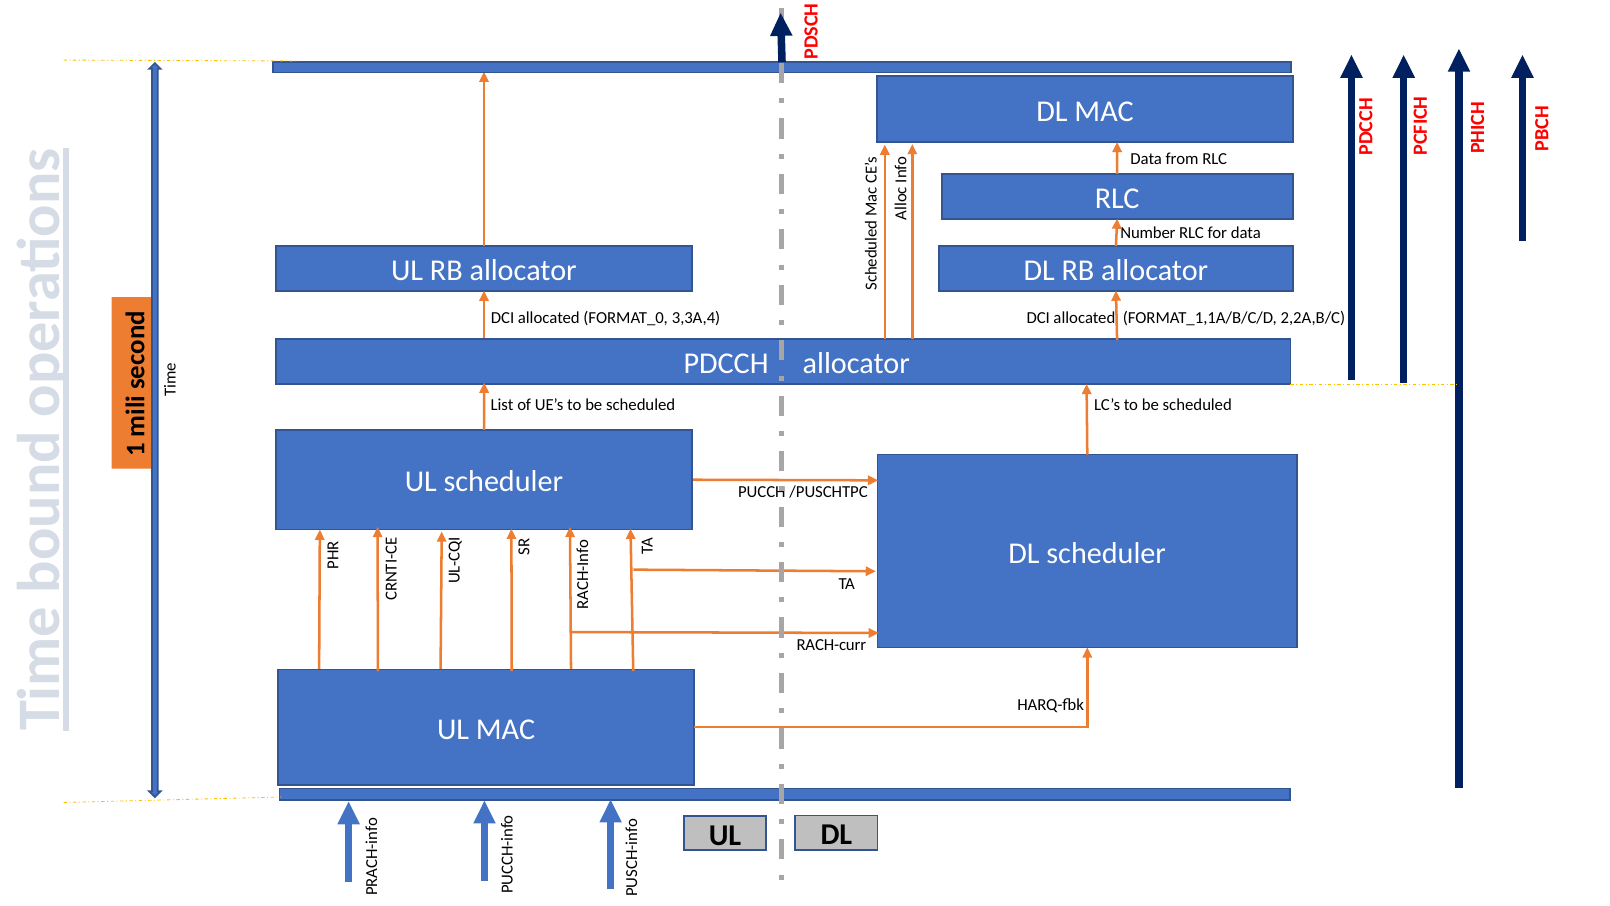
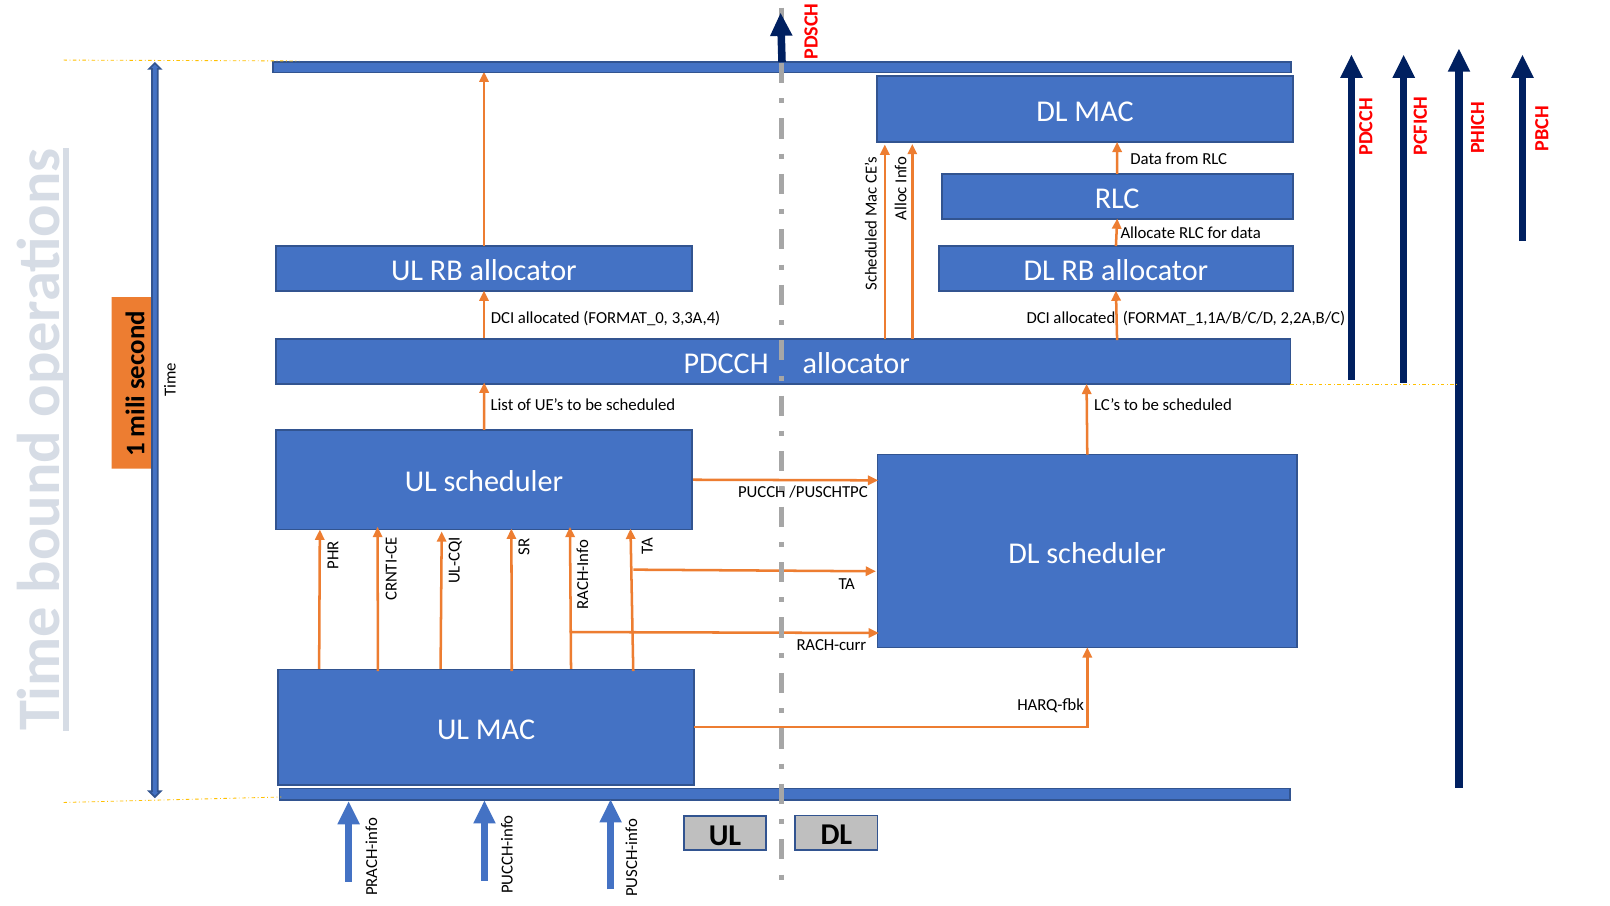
Number: Number -> Allocate
